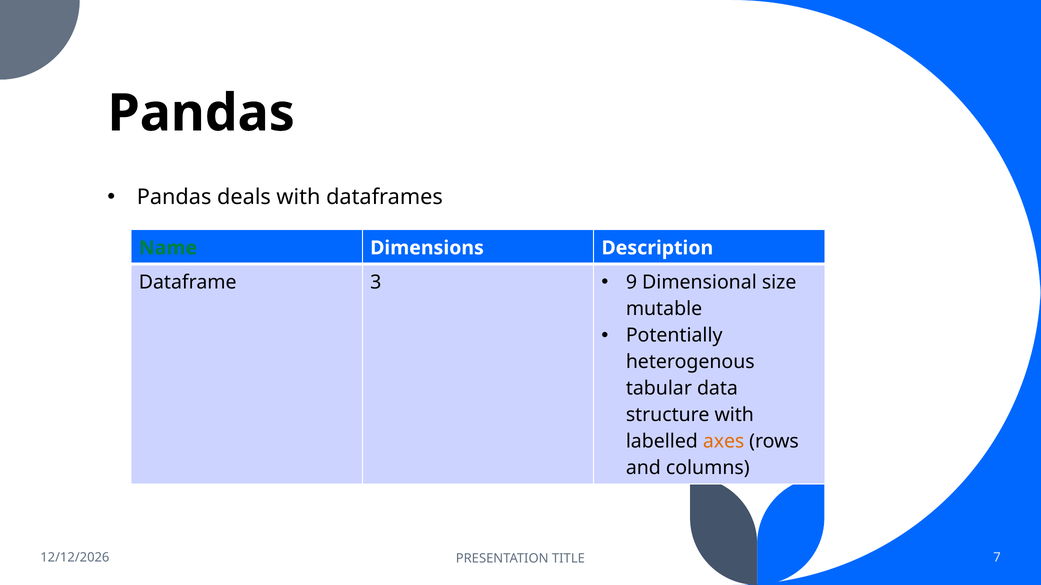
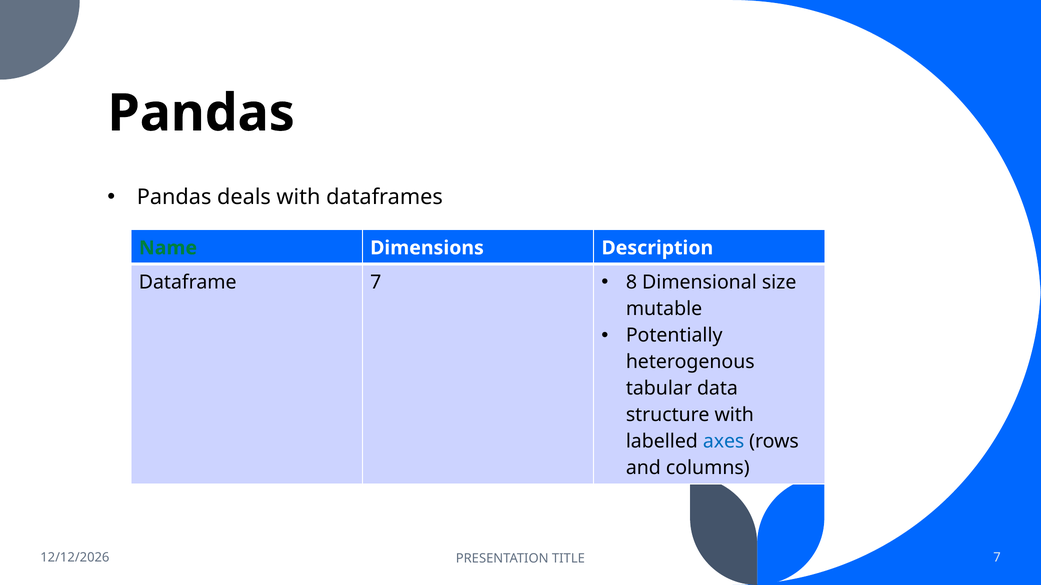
Dataframe 3: 3 -> 7
9: 9 -> 8
axes colour: orange -> blue
